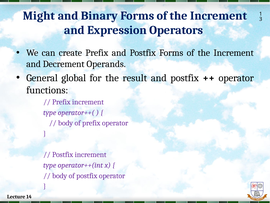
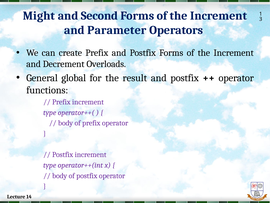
Binary: Binary -> Second
Expression: Expression -> Parameter
Operands: Operands -> Overloads
